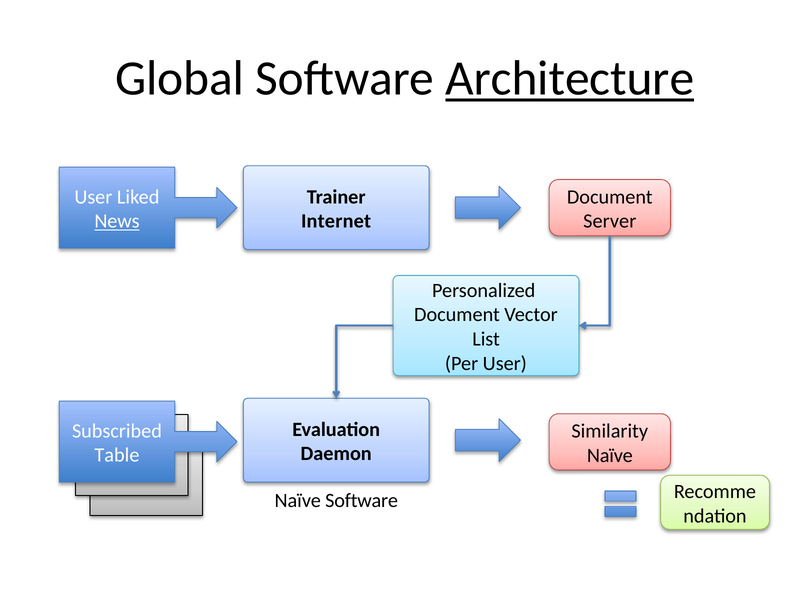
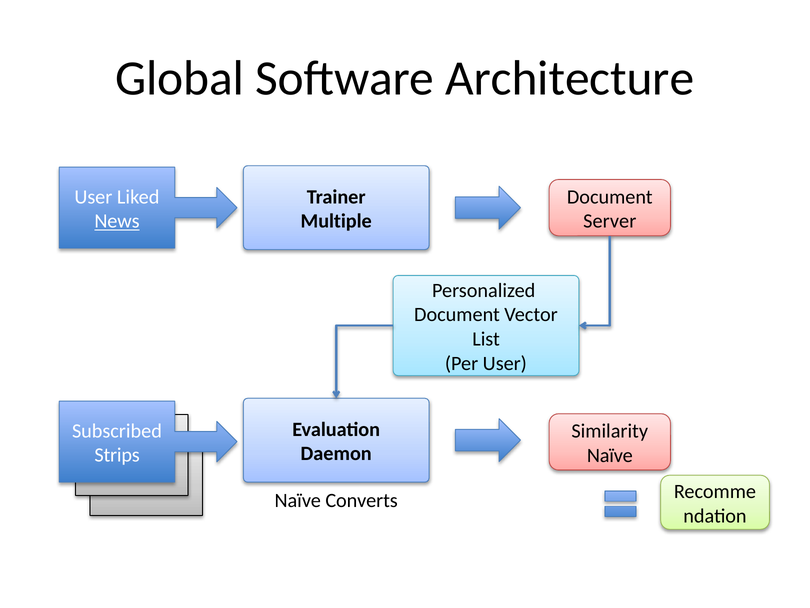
Architecture underline: present -> none
Internet: Internet -> Multiple
Table: Table -> Strips
Naïve Software: Software -> Converts
